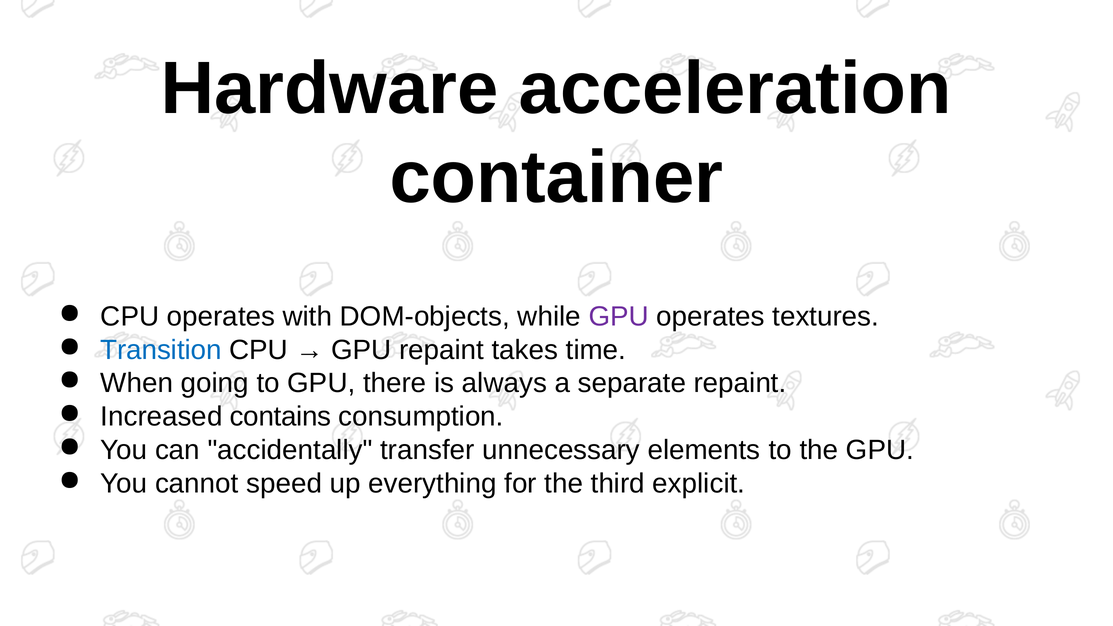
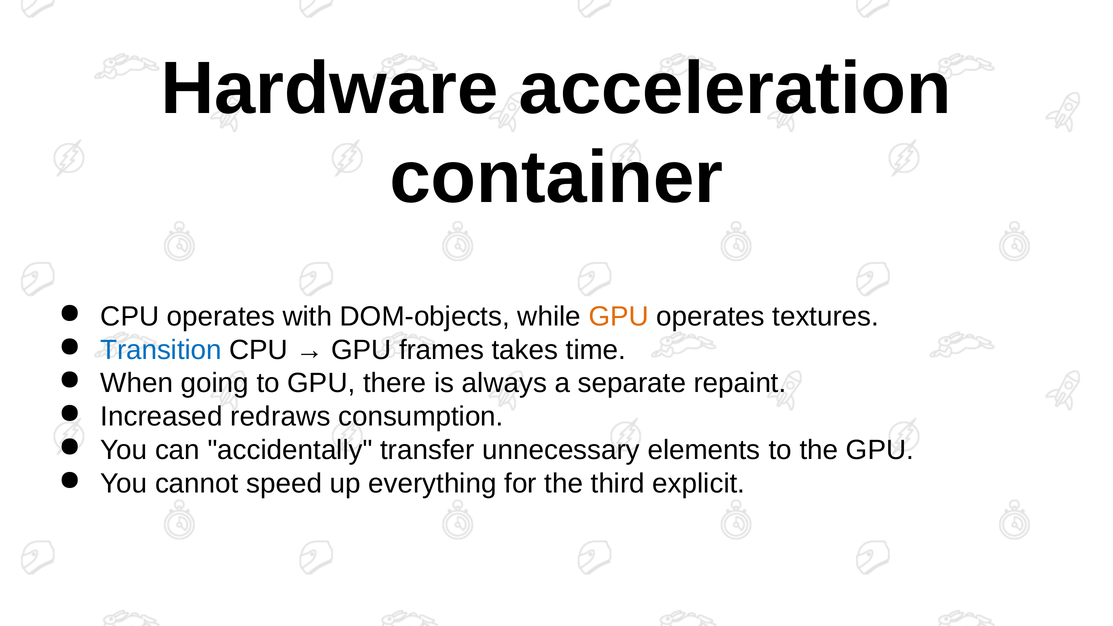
GPU at (619, 317) colour: purple -> orange
GPU repaint: repaint -> frames
contains: contains -> redraws
